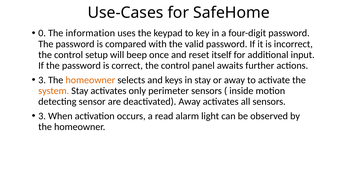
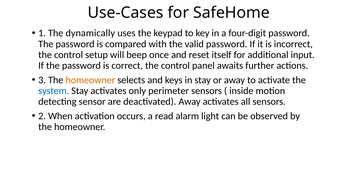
0: 0 -> 1
information: information -> dynamically
system colour: orange -> blue
3 at (42, 116): 3 -> 2
